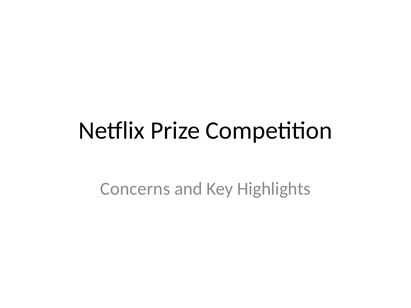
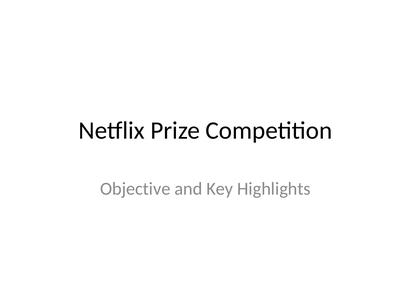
Concerns: Concerns -> Objective
